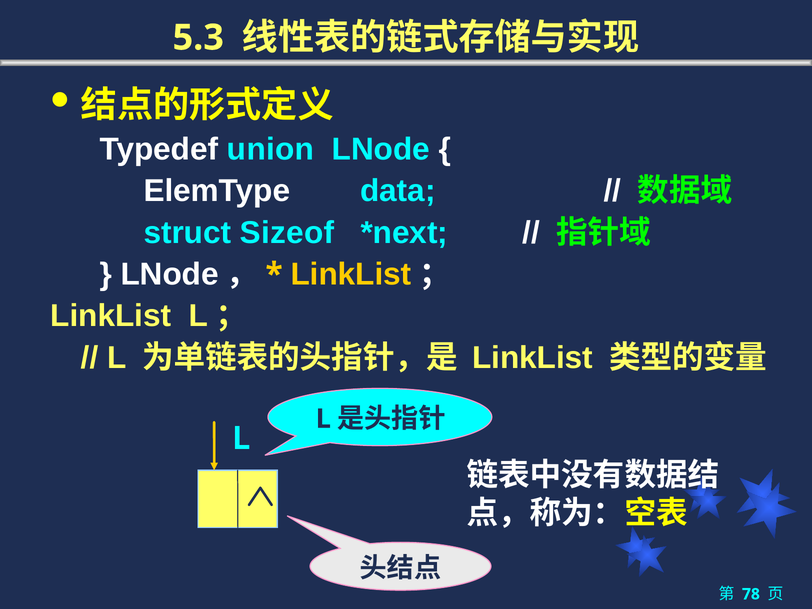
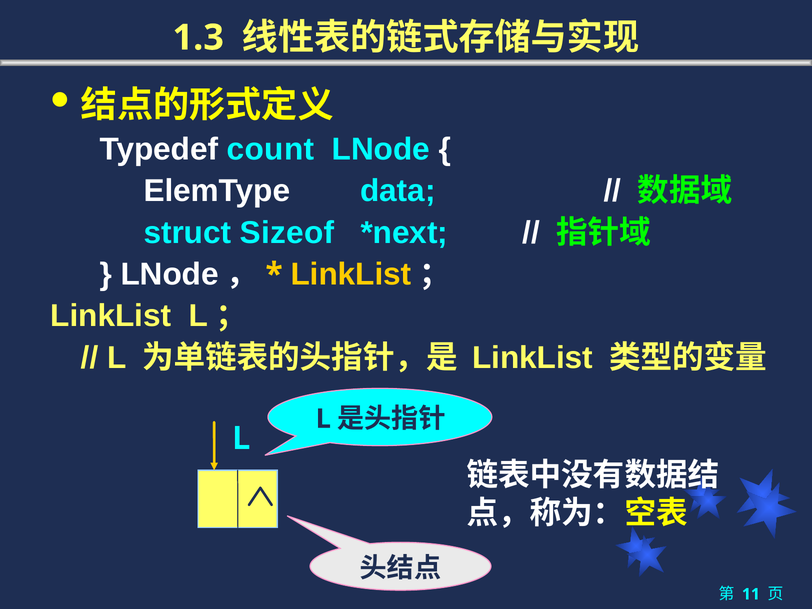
5.3: 5.3 -> 1.3
union: union -> count
78: 78 -> 11
